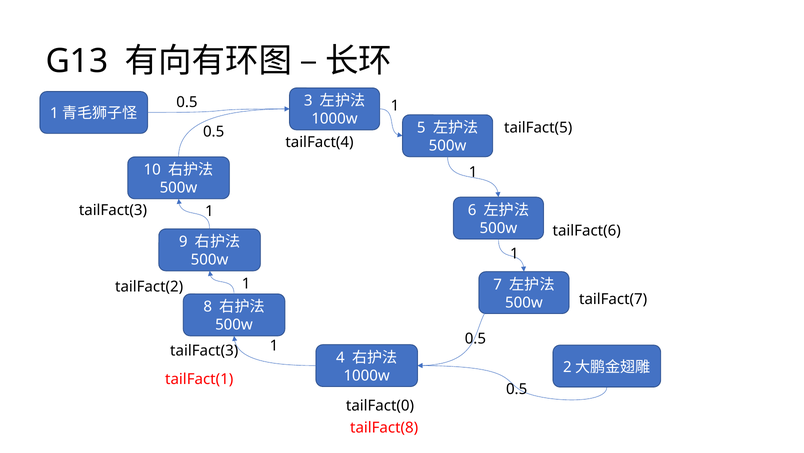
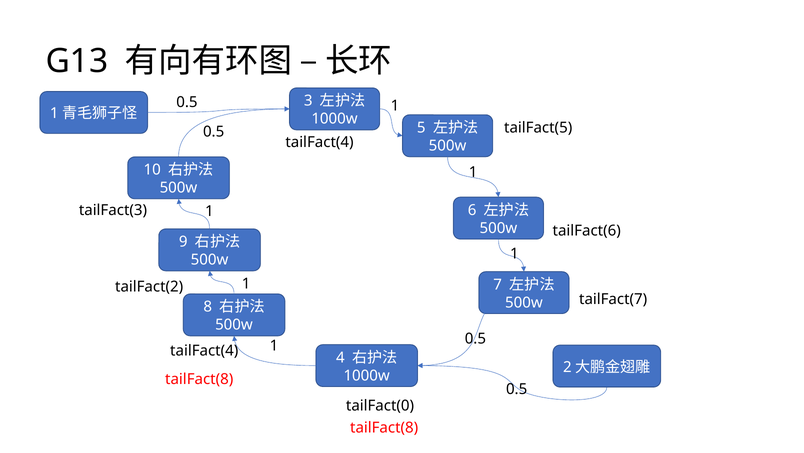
tailFact(3 at (204, 350): tailFact(3 -> tailFact(4
tailFact(1 at (199, 379): tailFact(1 -> tailFact(8
